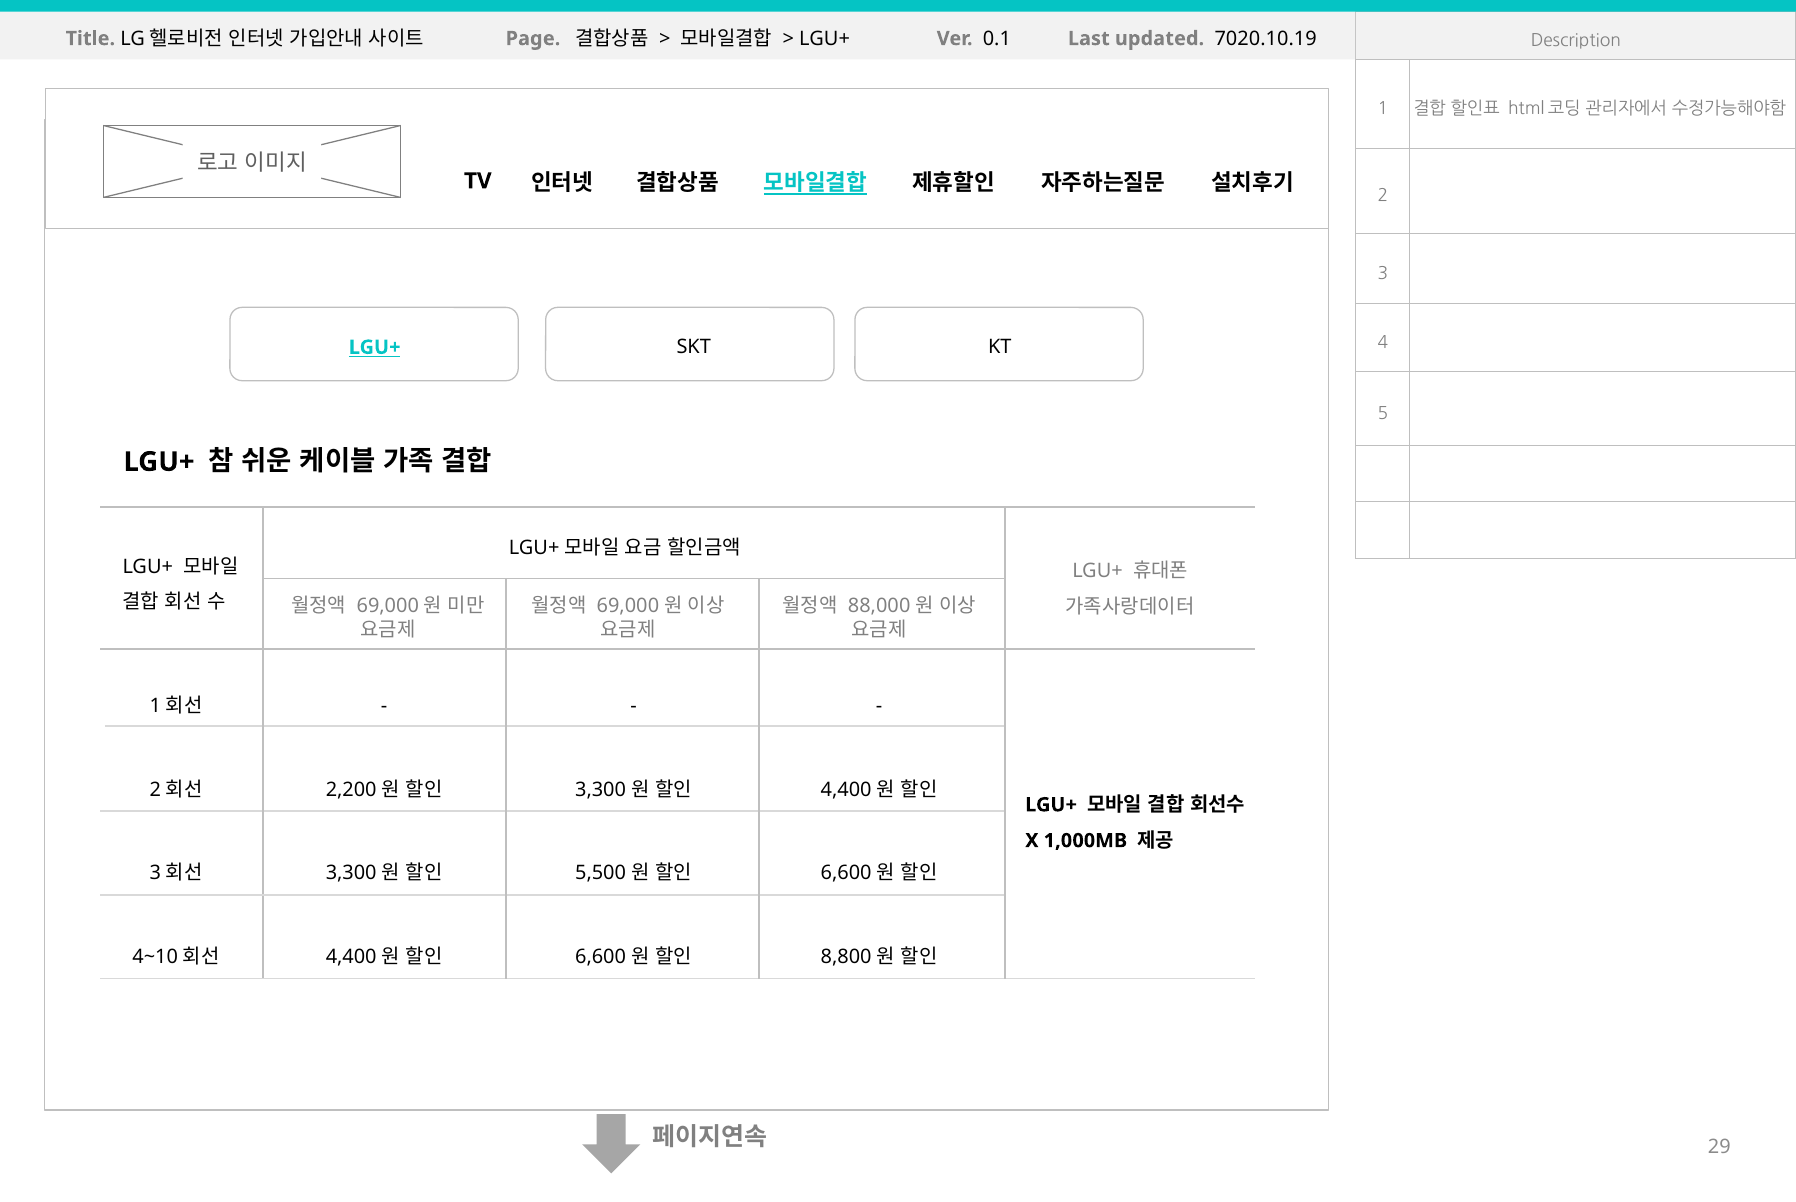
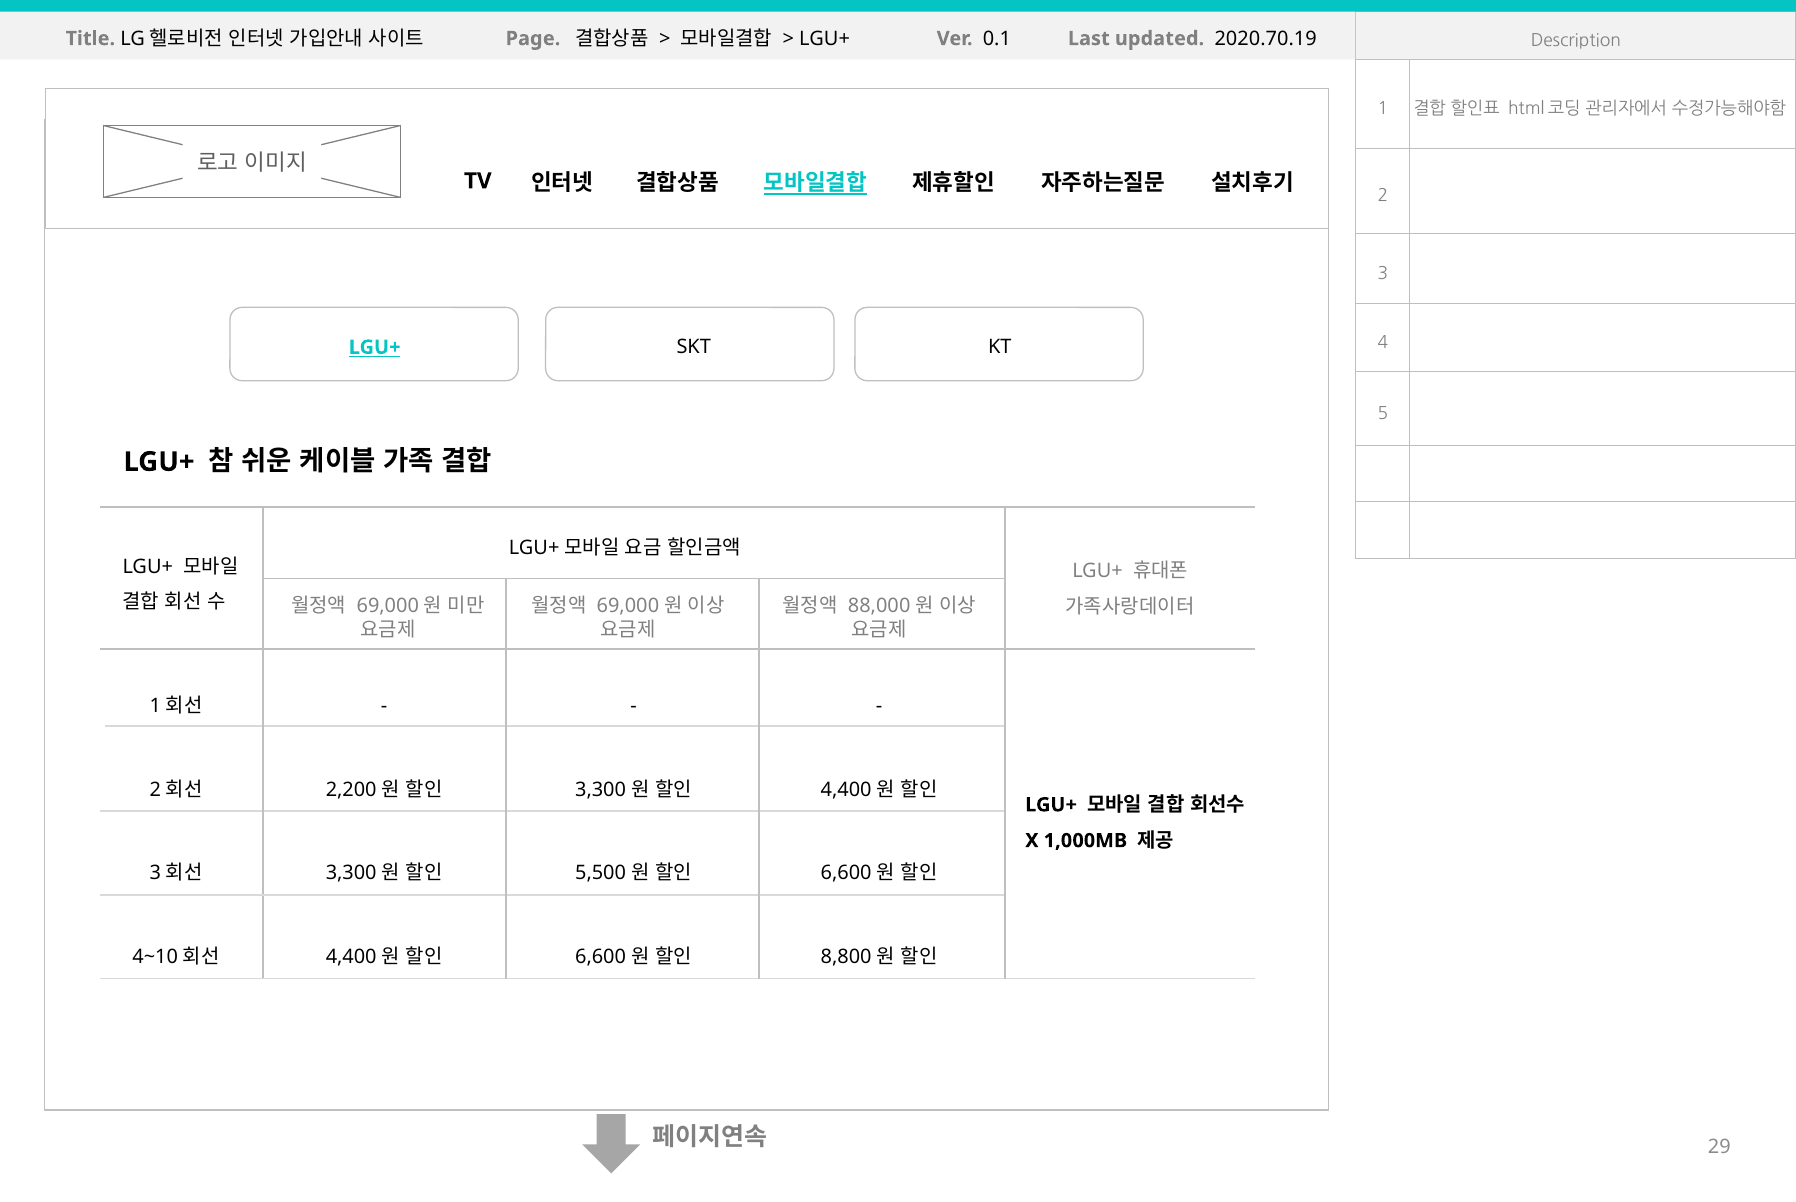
7020.10.19: 7020.10.19 -> 2020.70.19
